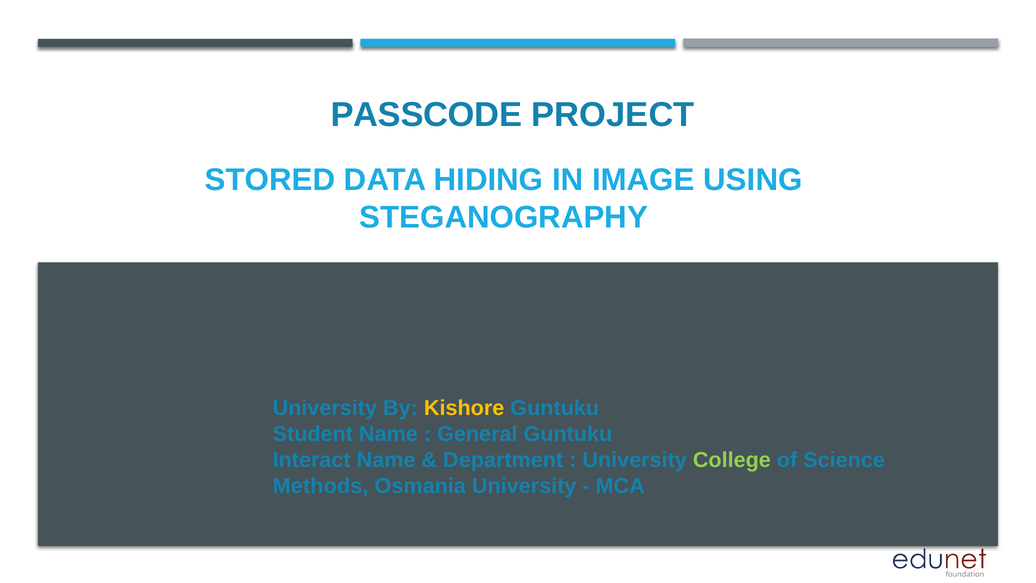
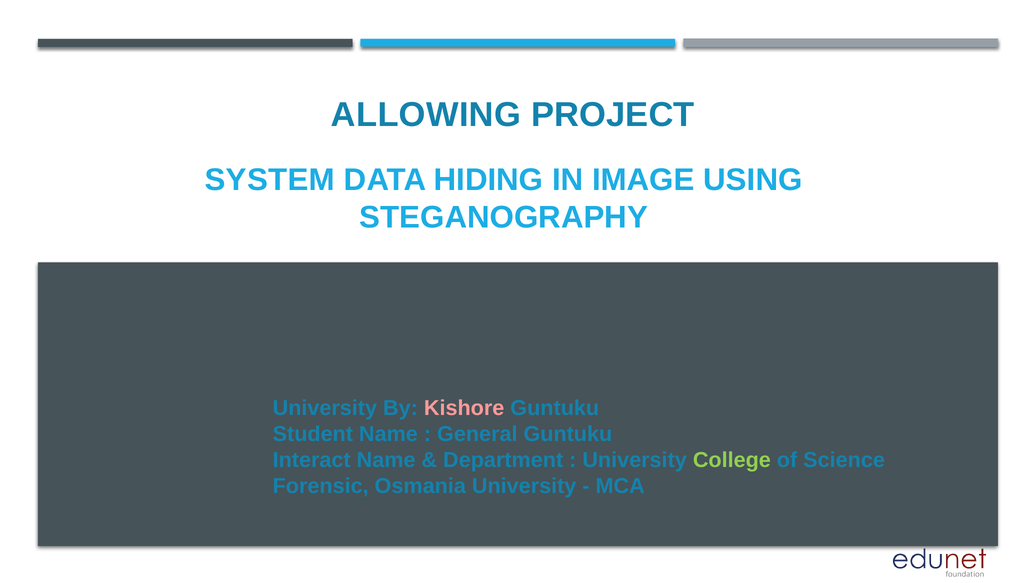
PASSCODE: PASSCODE -> ALLOWING
STORED: STORED -> SYSTEM
Kishore colour: yellow -> pink
Methods: Methods -> Forensic
